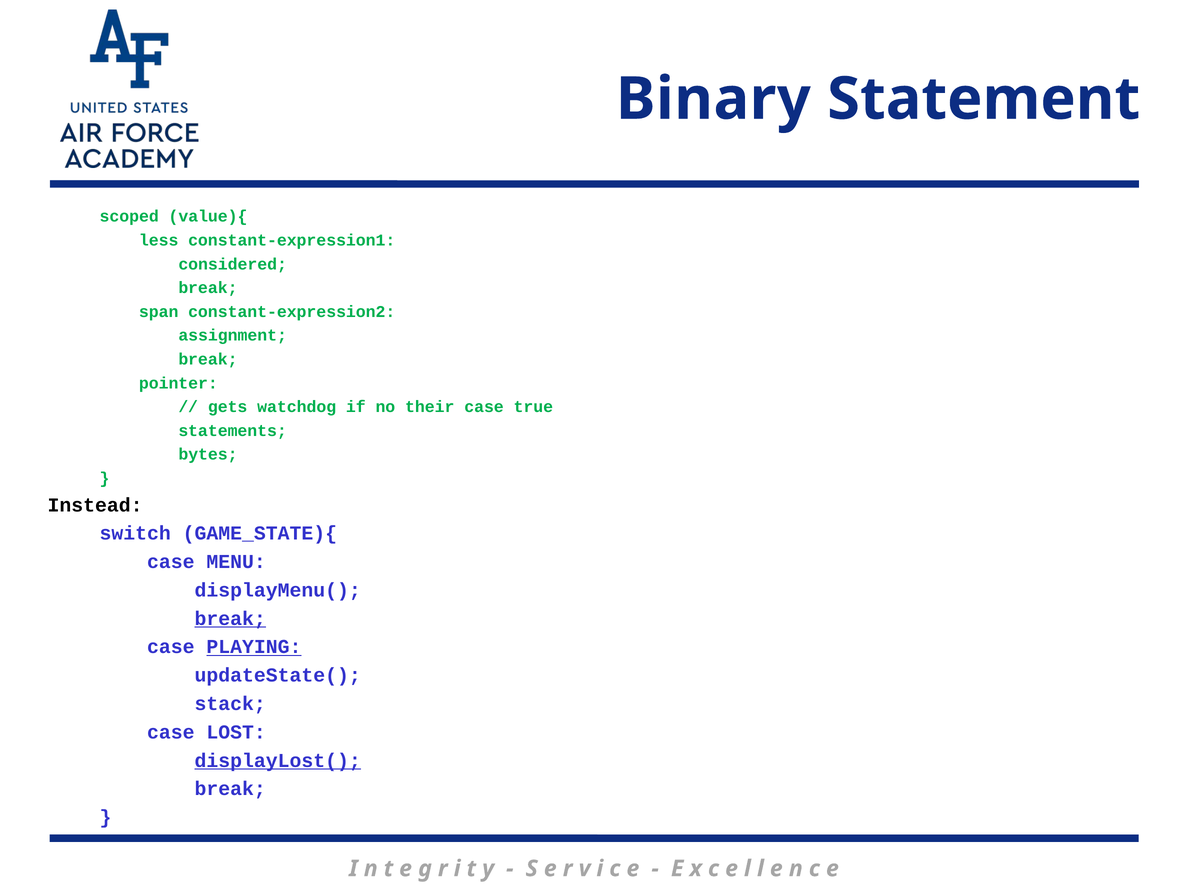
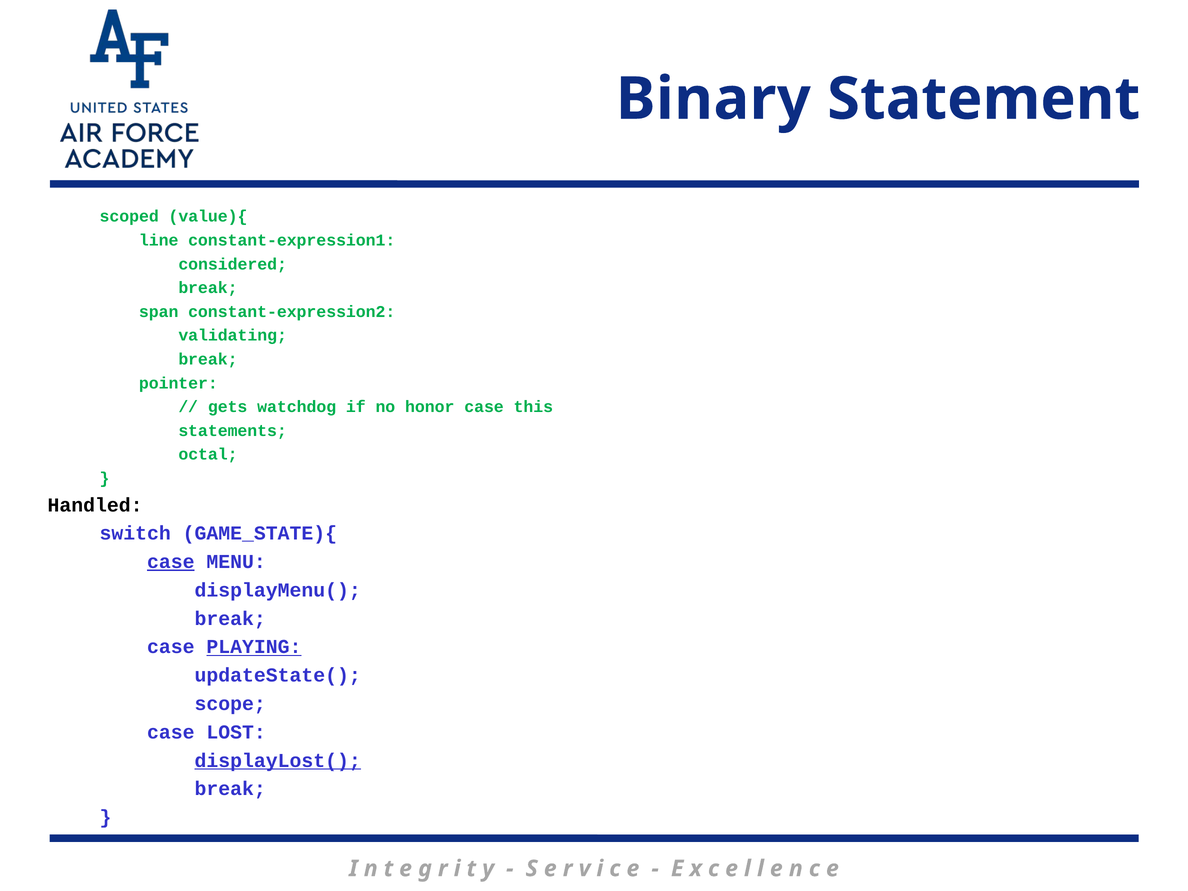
less: less -> line
assignment: assignment -> validating
their: their -> honor
true: true -> this
bytes: bytes -> octal
Instead: Instead -> Handled
case at (171, 562) underline: none -> present
break at (230, 619) underline: present -> none
stack: stack -> scope
